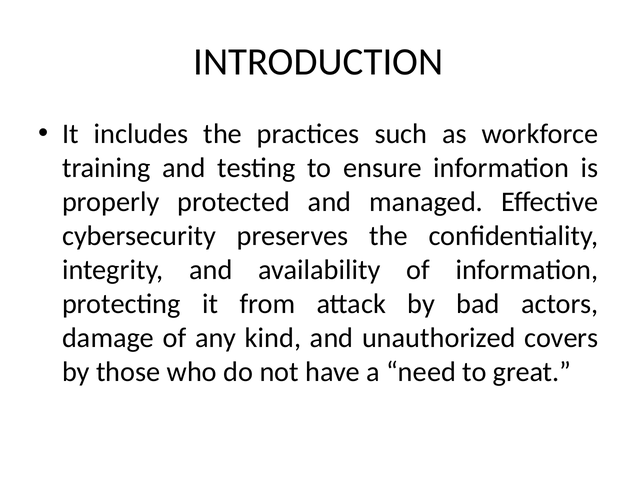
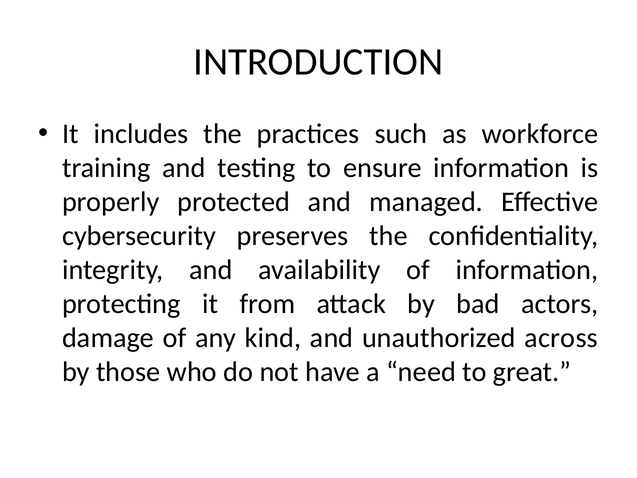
covers: covers -> across
